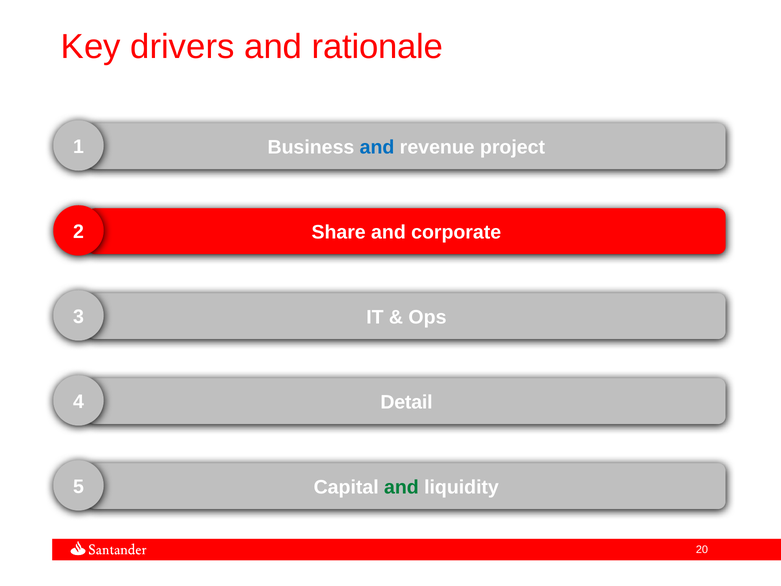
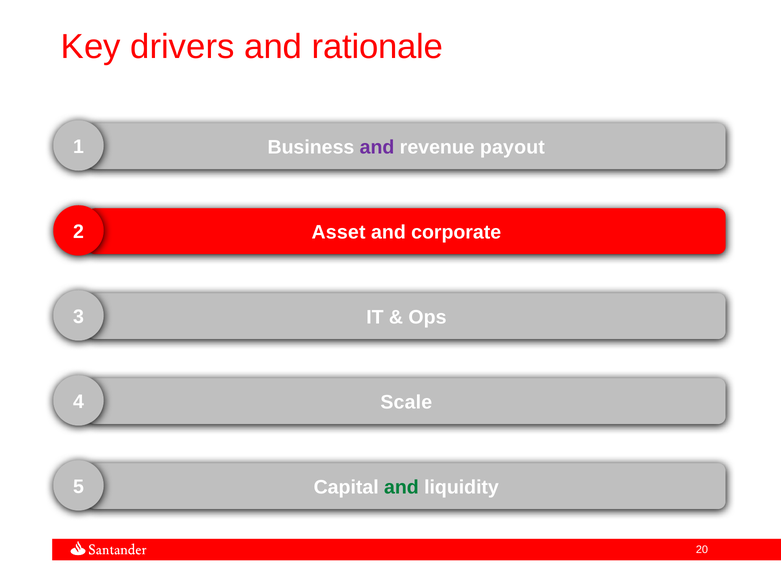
and at (377, 147) colour: blue -> purple
project: project -> payout
Share: Share -> Asset
Detail: Detail -> Scale
